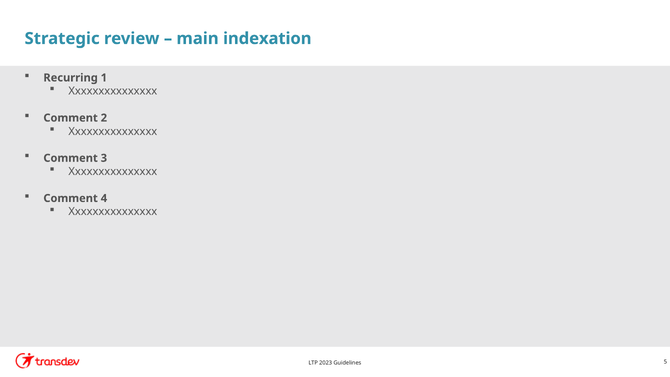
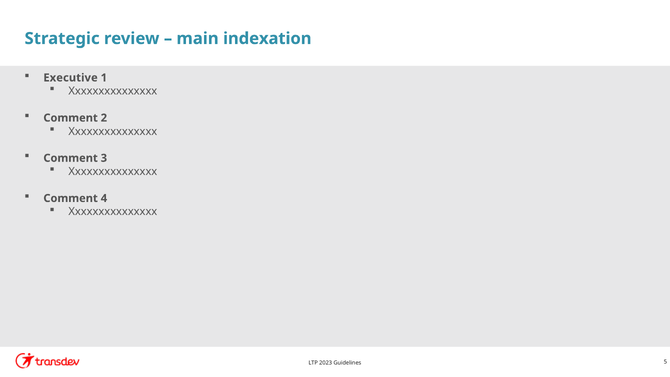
Recurring: Recurring -> Executive
